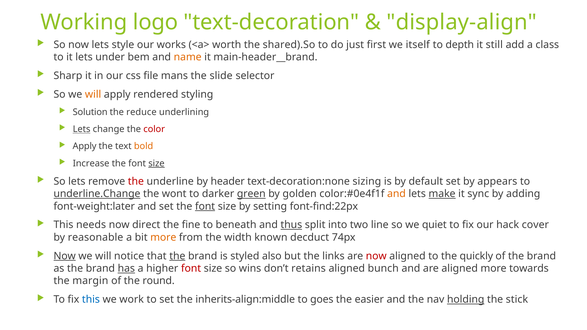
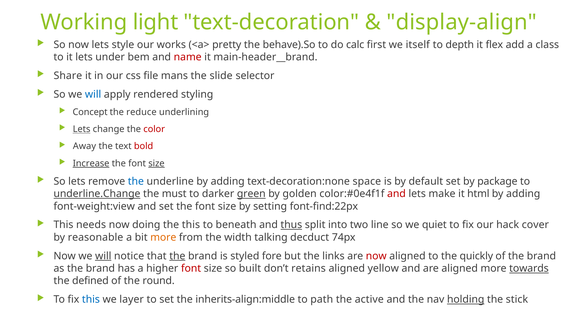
logo: logo -> light
worth: worth -> pretty
shared).So: shared).So -> behave).So
just: just -> calc
still: still -> flex
name colour: orange -> red
Sharp: Sharp -> Share
will at (93, 94) colour: orange -> blue
Solution: Solution -> Concept
Apply at (85, 146): Apply -> Away
bold colour: orange -> red
Increase underline: none -> present
the at (136, 181) colour: red -> blue
underline by header: header -> adding
sizing: sizing -> space
appears: appears -> package
wont: wont -> must
and at (396, 194) colour: orange -> red
make underline: present -> none
sync: sync -> html
font-weight:later: font-weight:later -> font-weight:view
font at (205, 206) underline: present -> none
direct: direct -> doing
the fine: fine -> this
known: known -> talking
Now at (65, 256) underline: present -> none
will at (103, 256) underline: none -> present
also: also -> fore
has underline: present -> none
wins: wins -> built
bunch: bunch -> yellow
towards underline: none -> present
margin: margin -> defined
work: work -> layer
goes: goes -> path
easier: easier -> active
